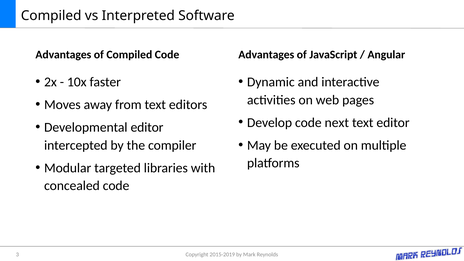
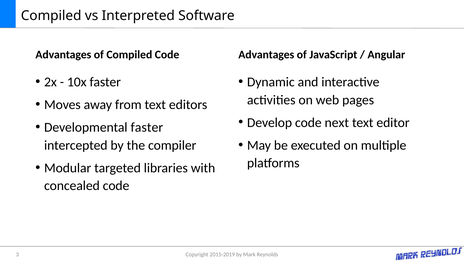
Developmental editor: editor -> faster
